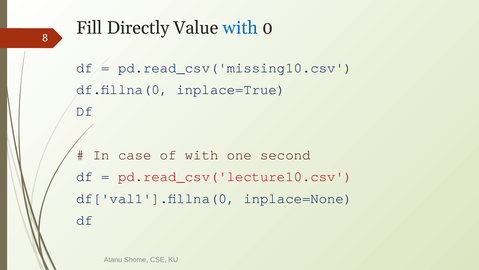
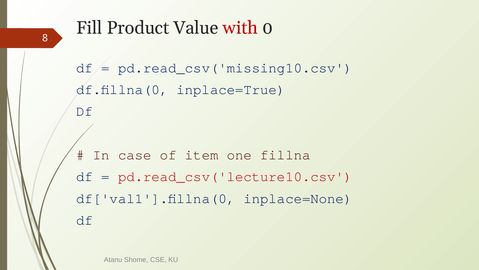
Directly: Directly -> Product
with at (240, 28) colour: blue -> red
of with: with -> item
second: second -> fillna
